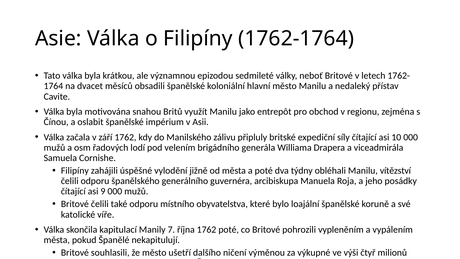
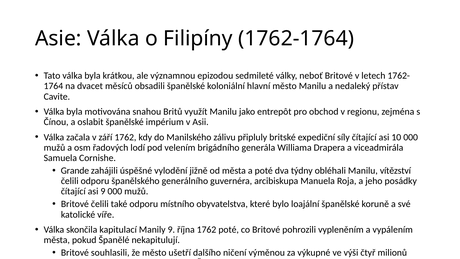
Filipíny at (75, 171): Filipíny -> Grande
Manily 7: 7 -> 9
